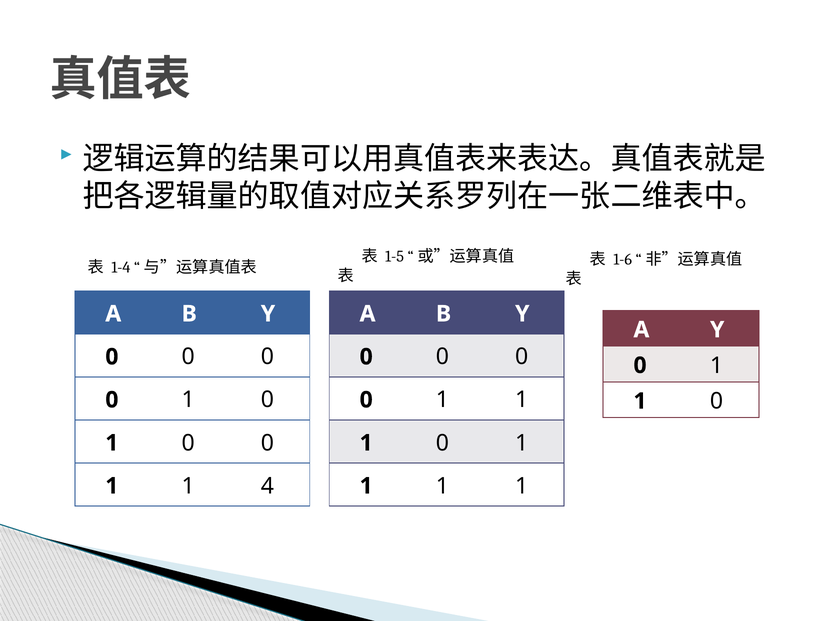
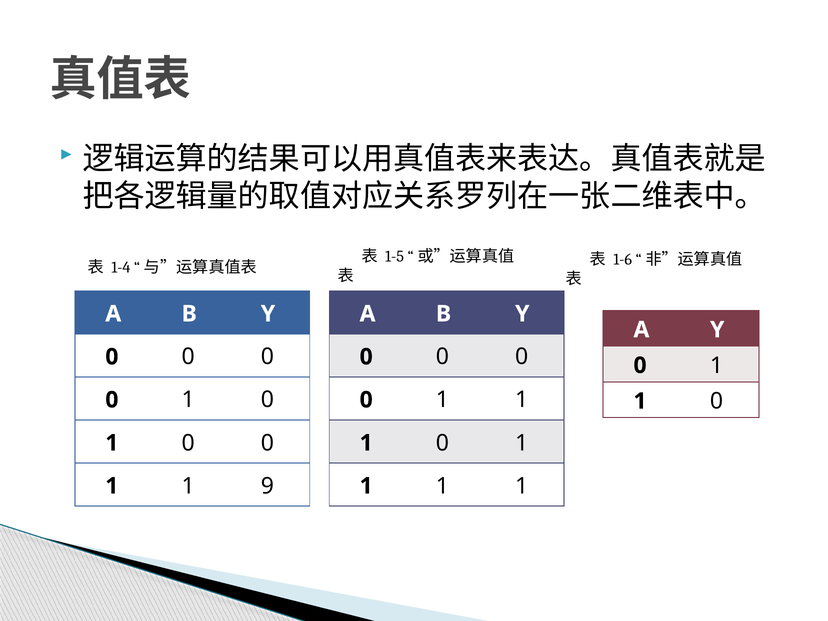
4: 4 -> 9
